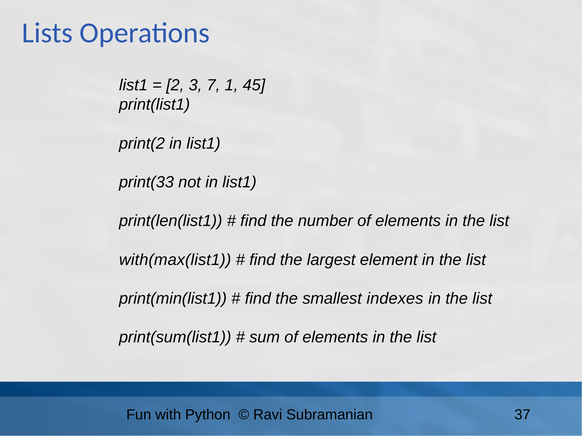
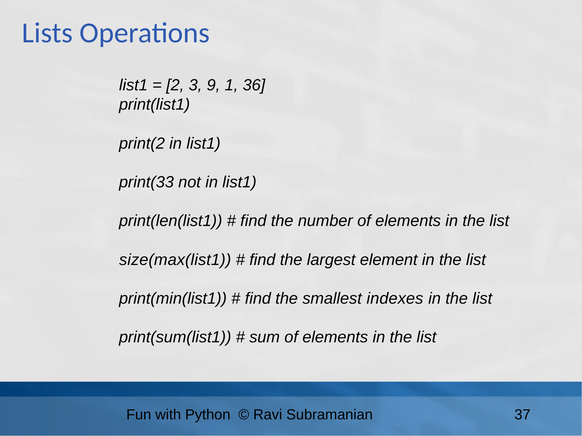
7: 7 -> 9
45: 45 -> 36
with(max(list1: with(max(list1 -> size(max(list1
